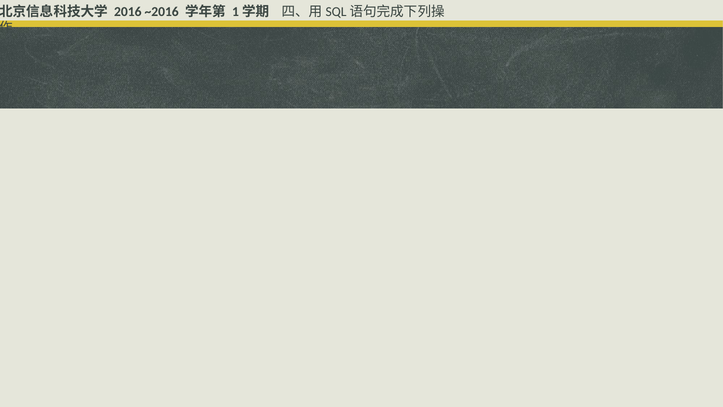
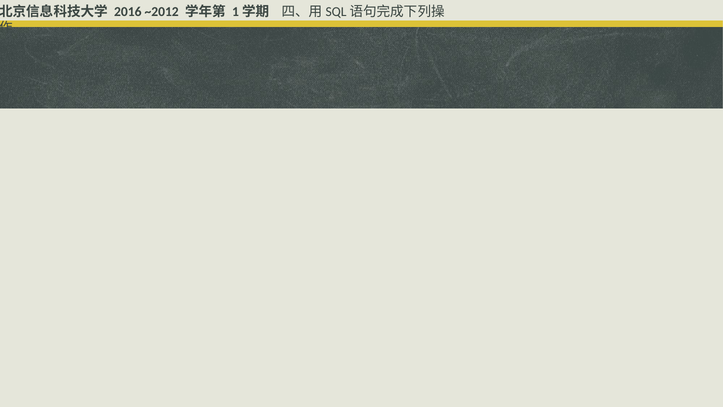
~2016: ~2016 -> ~2012
